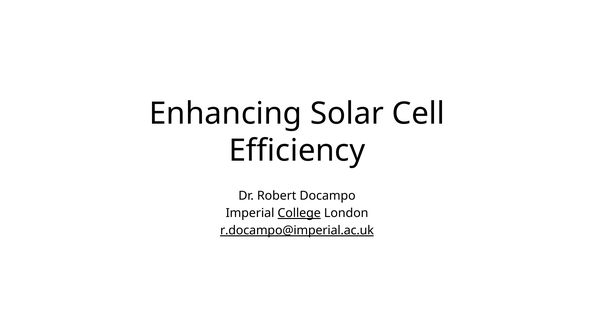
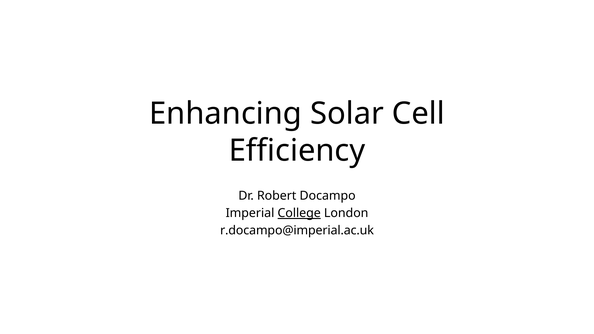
r.docampo@imperial.ac.uk underline: present -> none
